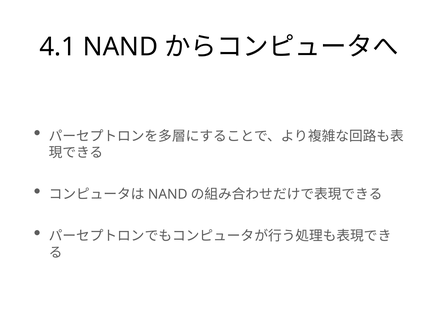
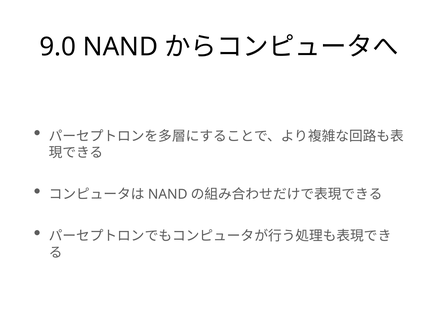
4.1: 4.1 -> 9.0
